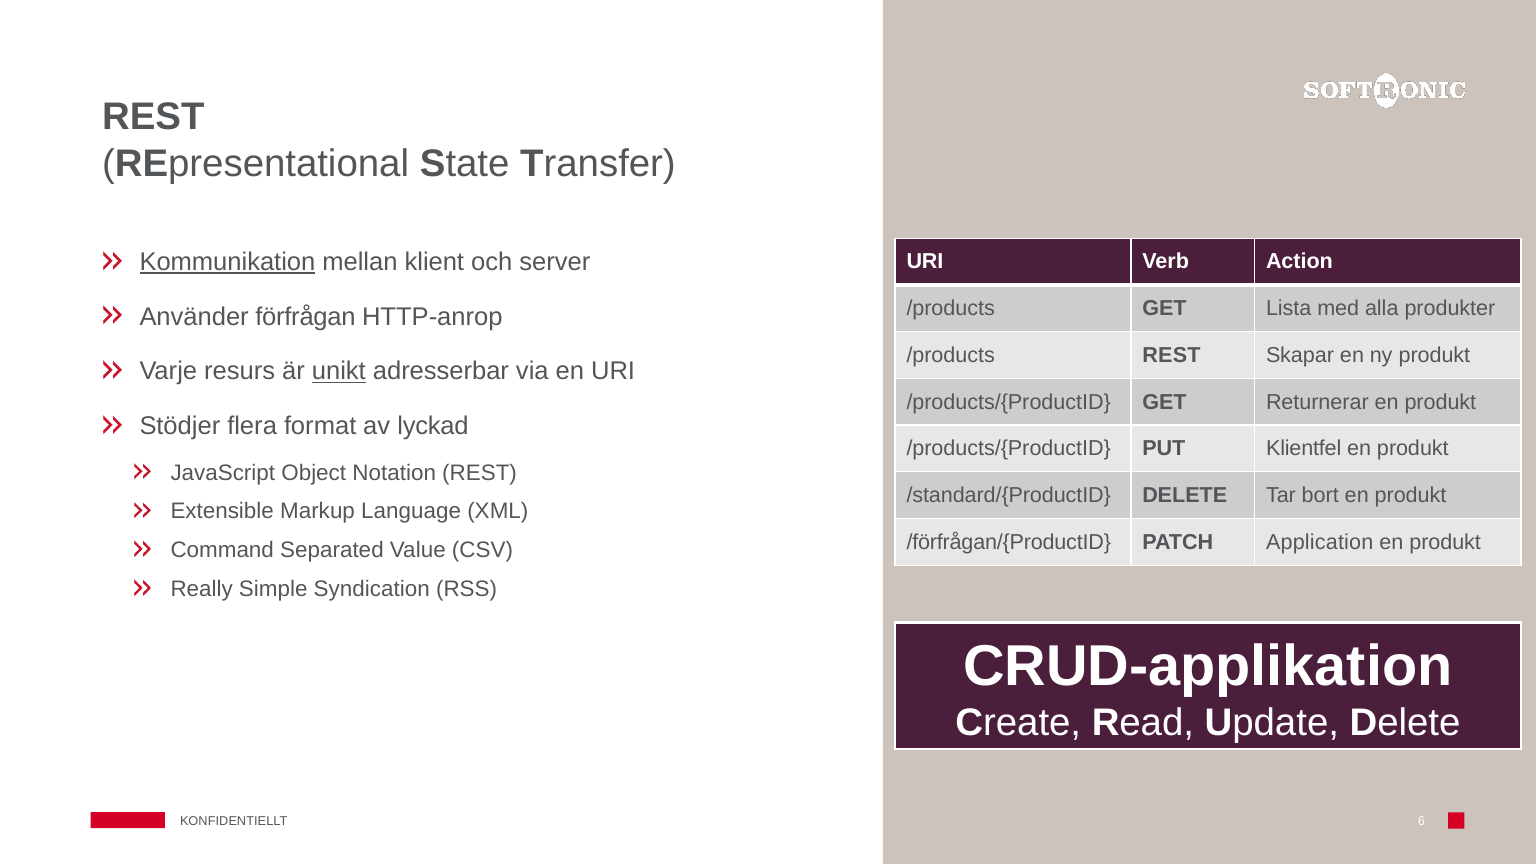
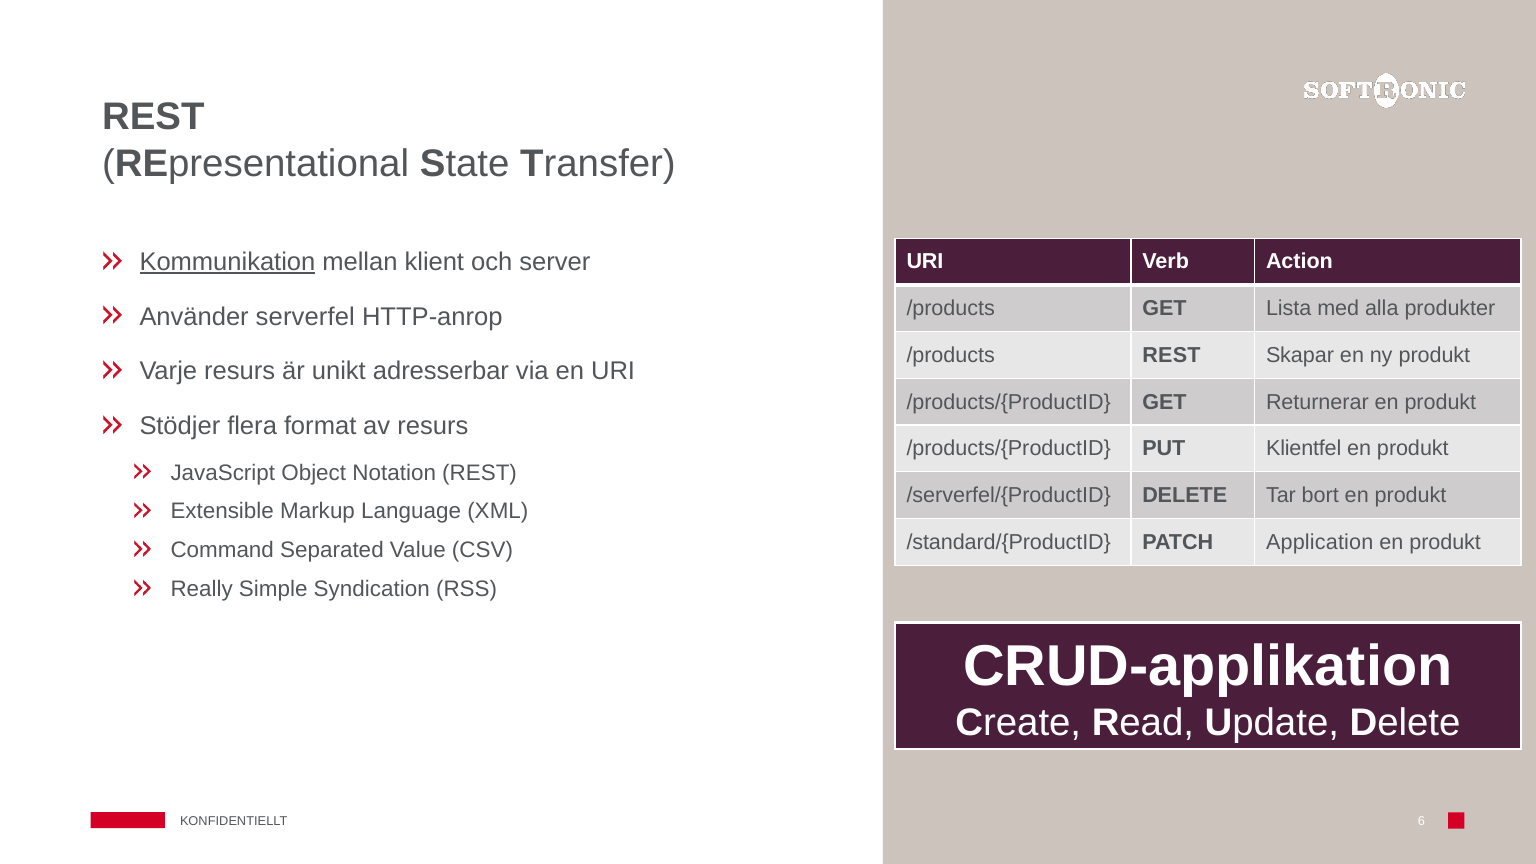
förfrågan: förfrågan -> serverfel
unikt underline: present -> none
av lyckad: lyckad -> resurs
/standard/{ProductID: /standard/{ProductID -> /serverfel/{ProductID
/förfrågan/{ProductID: /förfrågan/{ProductID -> /standard/{ProductID
